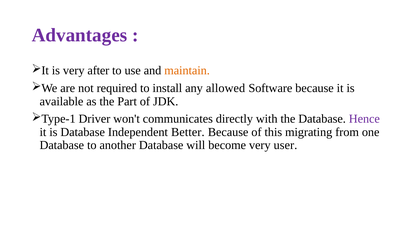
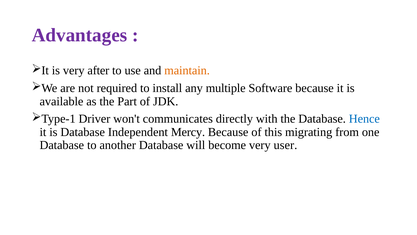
allowed: allowed -> multiple
Hence colour: purple -> blue
Better: Better -> Mercy
